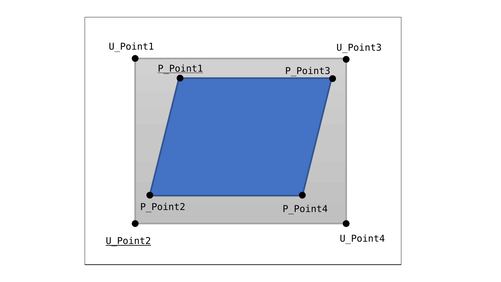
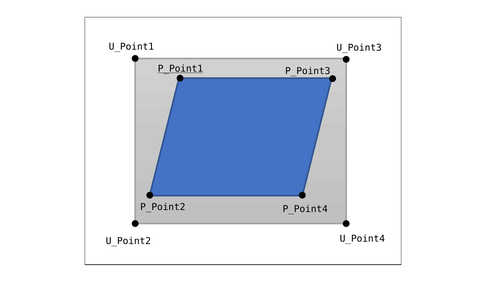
U_Point2 underline: present -> none
